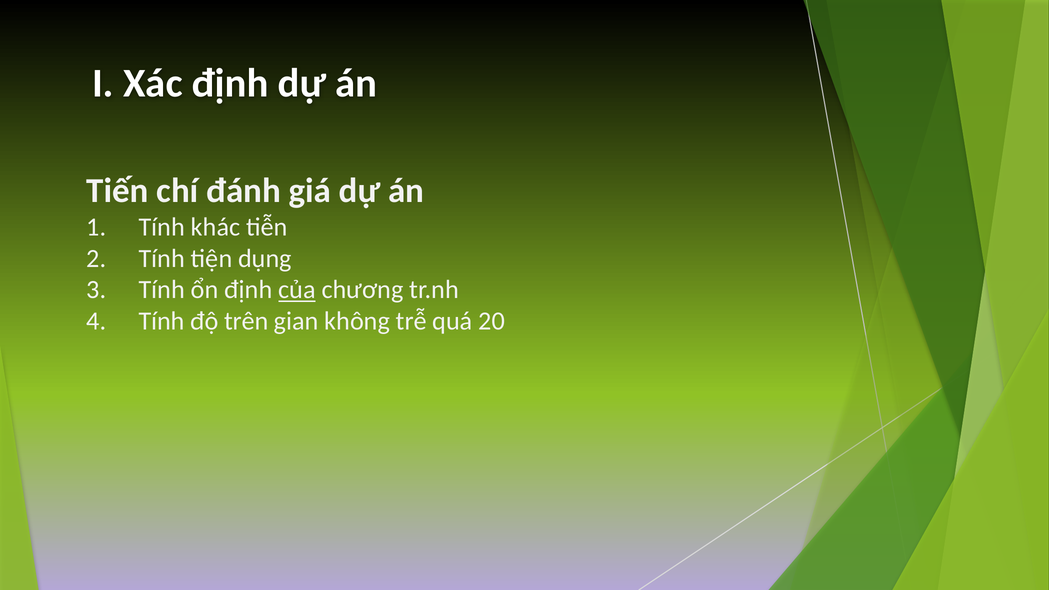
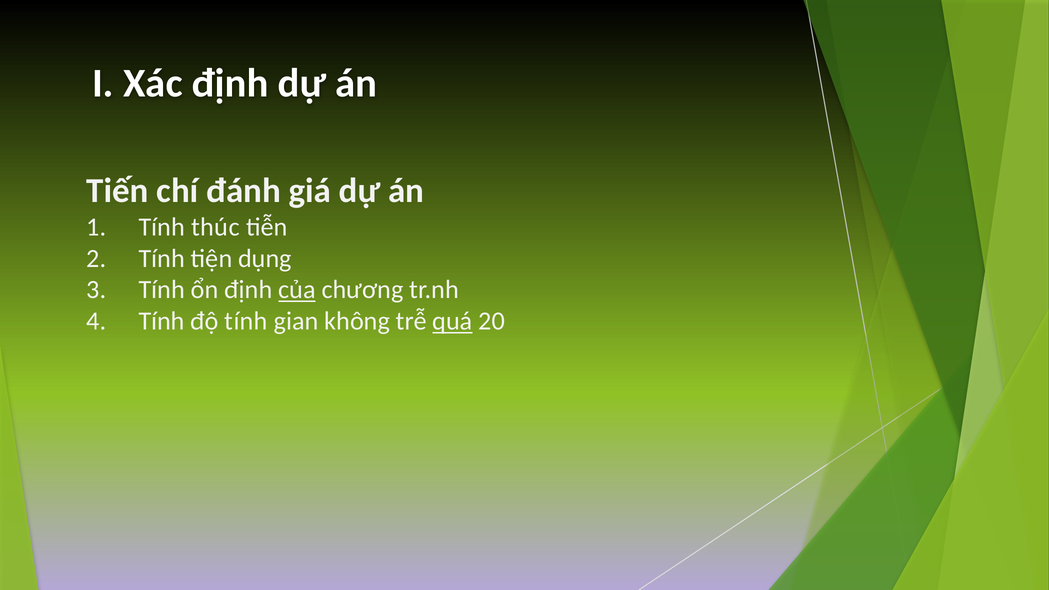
khác: khác -> thúc
độ trên: trên -> tính
quá underline: none -> present
